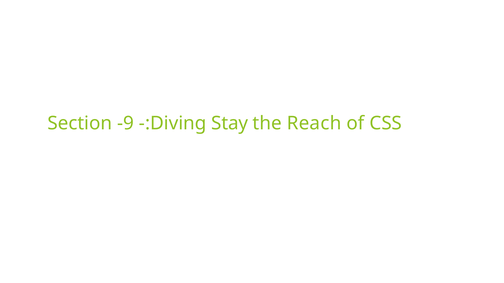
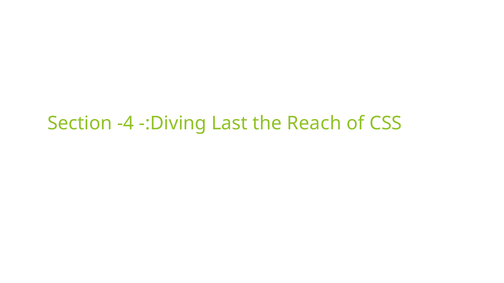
-9: -9 -> -4
Stay: Stay -> Last
